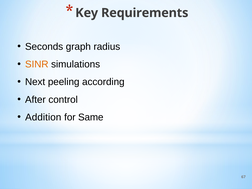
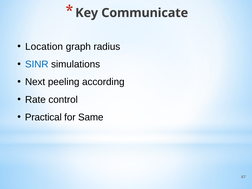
Requirements: Requirements -> Communicate
Seconds: Seconds -> Location
SINR colour: orange -> blue
After: After -> Rate
Addition: Addition -> Practical
